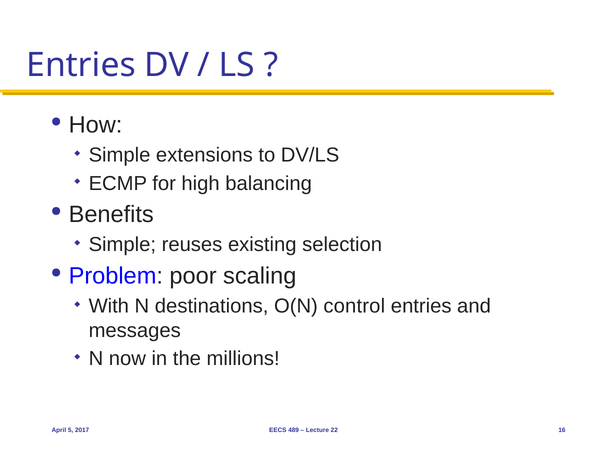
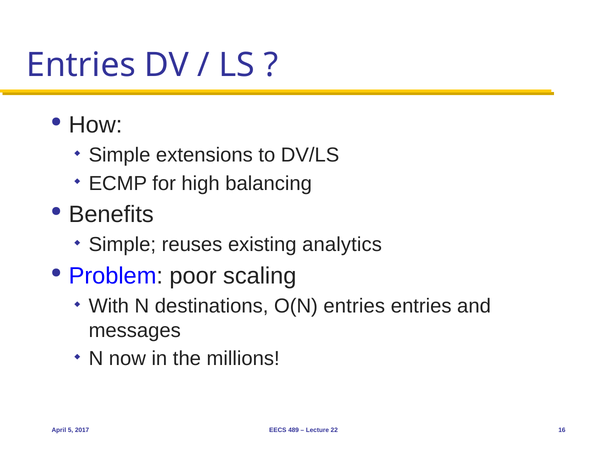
selection: selection -> analytics
O(N control: control -> entries
